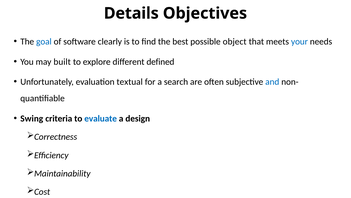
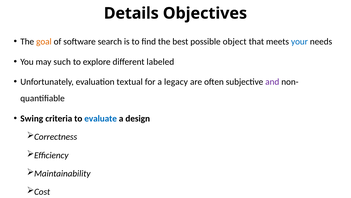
goal colour: blue -> orange
clearly: clearly -> search
built: built -> such
defined: defined -> labeled
search: search -> legacy
and colour: blue -> purple
